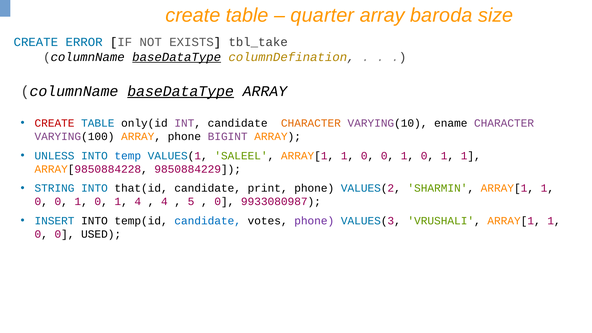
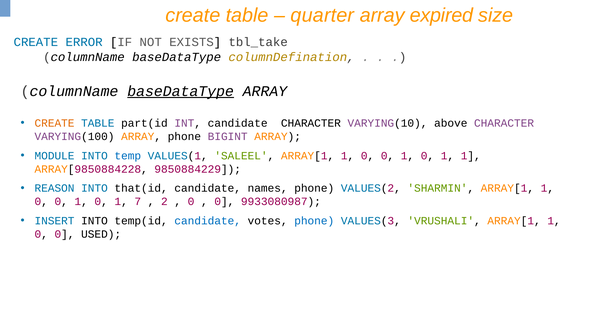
baroda: baroda -> expired
baseDataType at (177, 57) underline: present -> none
CREATE at (55, 123) colour: red -> orange
only(id: only(id -> part(id
CHARACTER at (311, 123) colour: orange -> black
ename: ename -> above
UNLESS: UNLESS -> MODULE
STRING: STRING -> REASON
print: print -> names
1 4: 4 -> 7
4 at (164, 202): 4 -> 2
5 at (191, 202): 5 -> 0
phone at (314, 221) colour: purple -> blue
